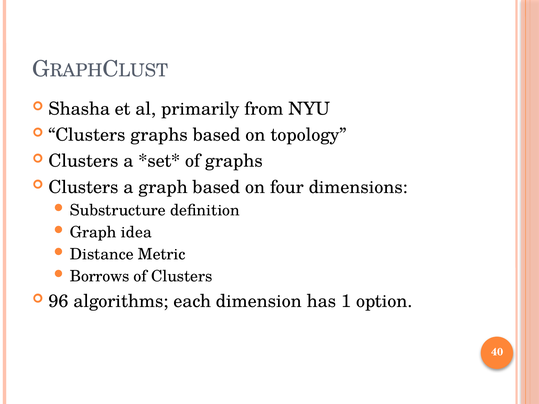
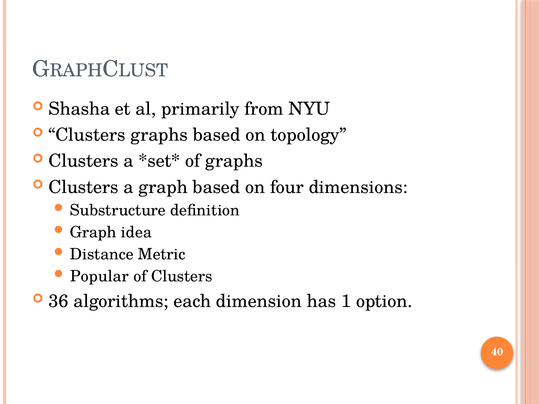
Borrows: Borrows -> Popular
96: 96 -> 36
